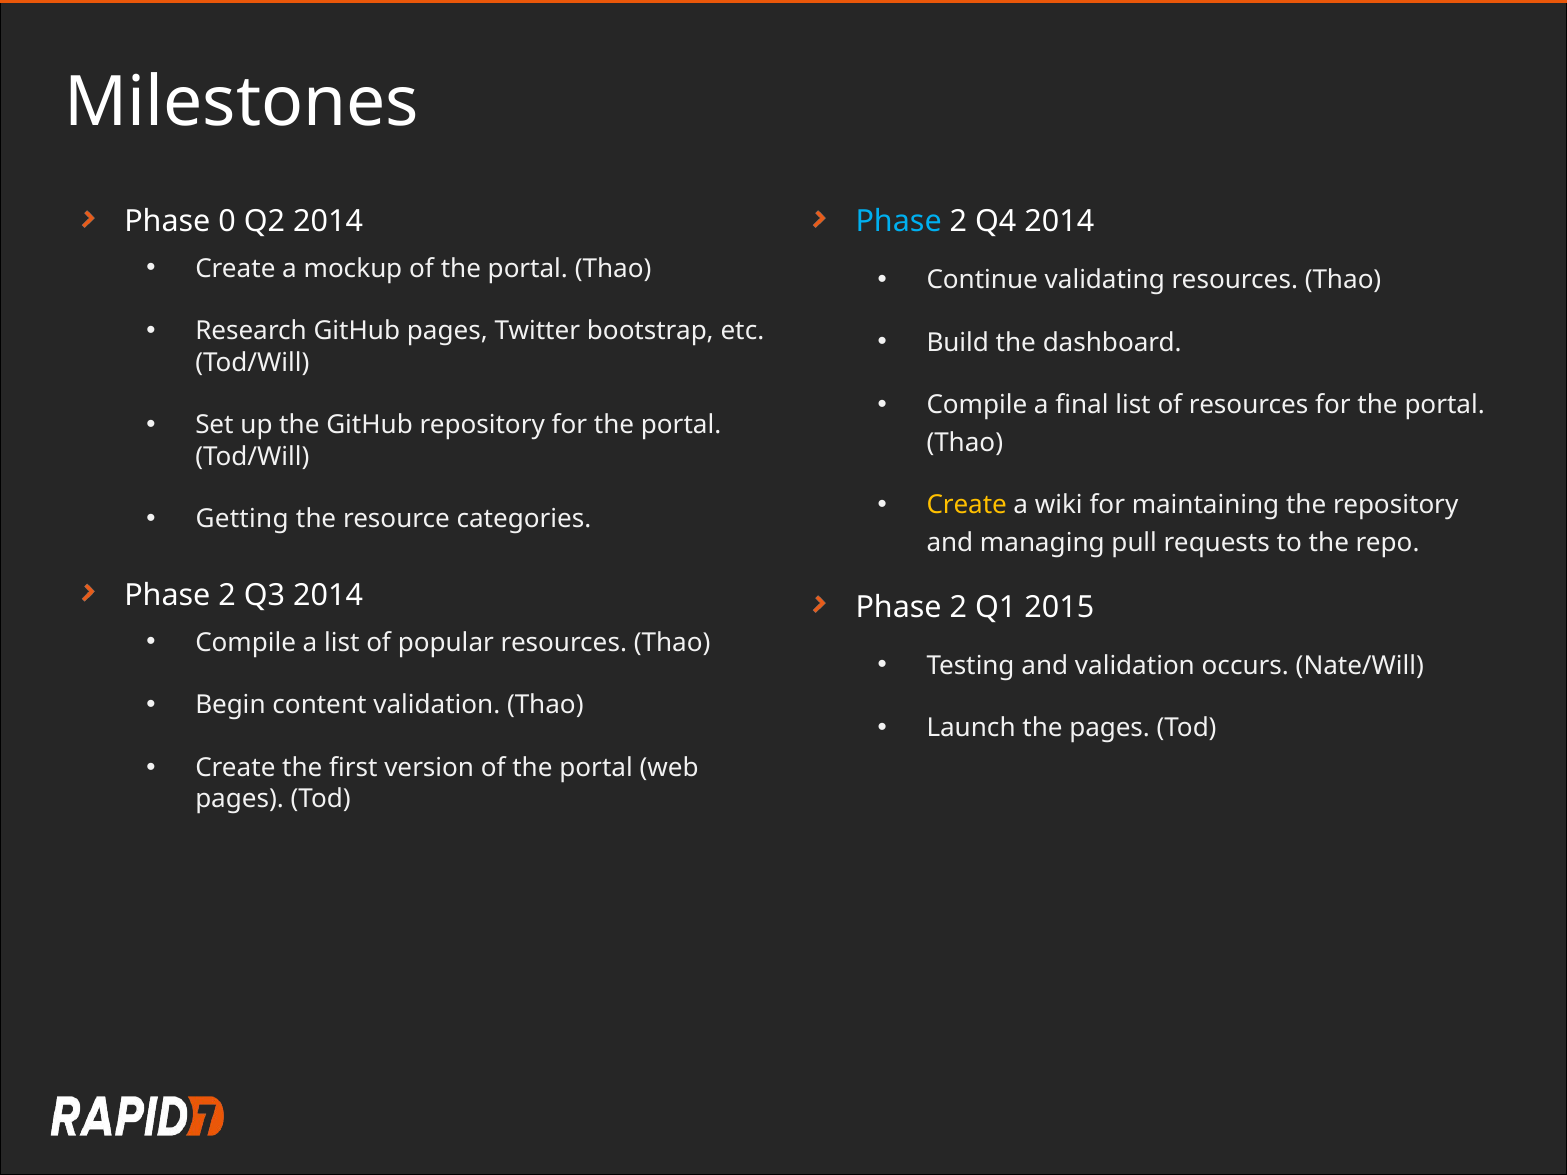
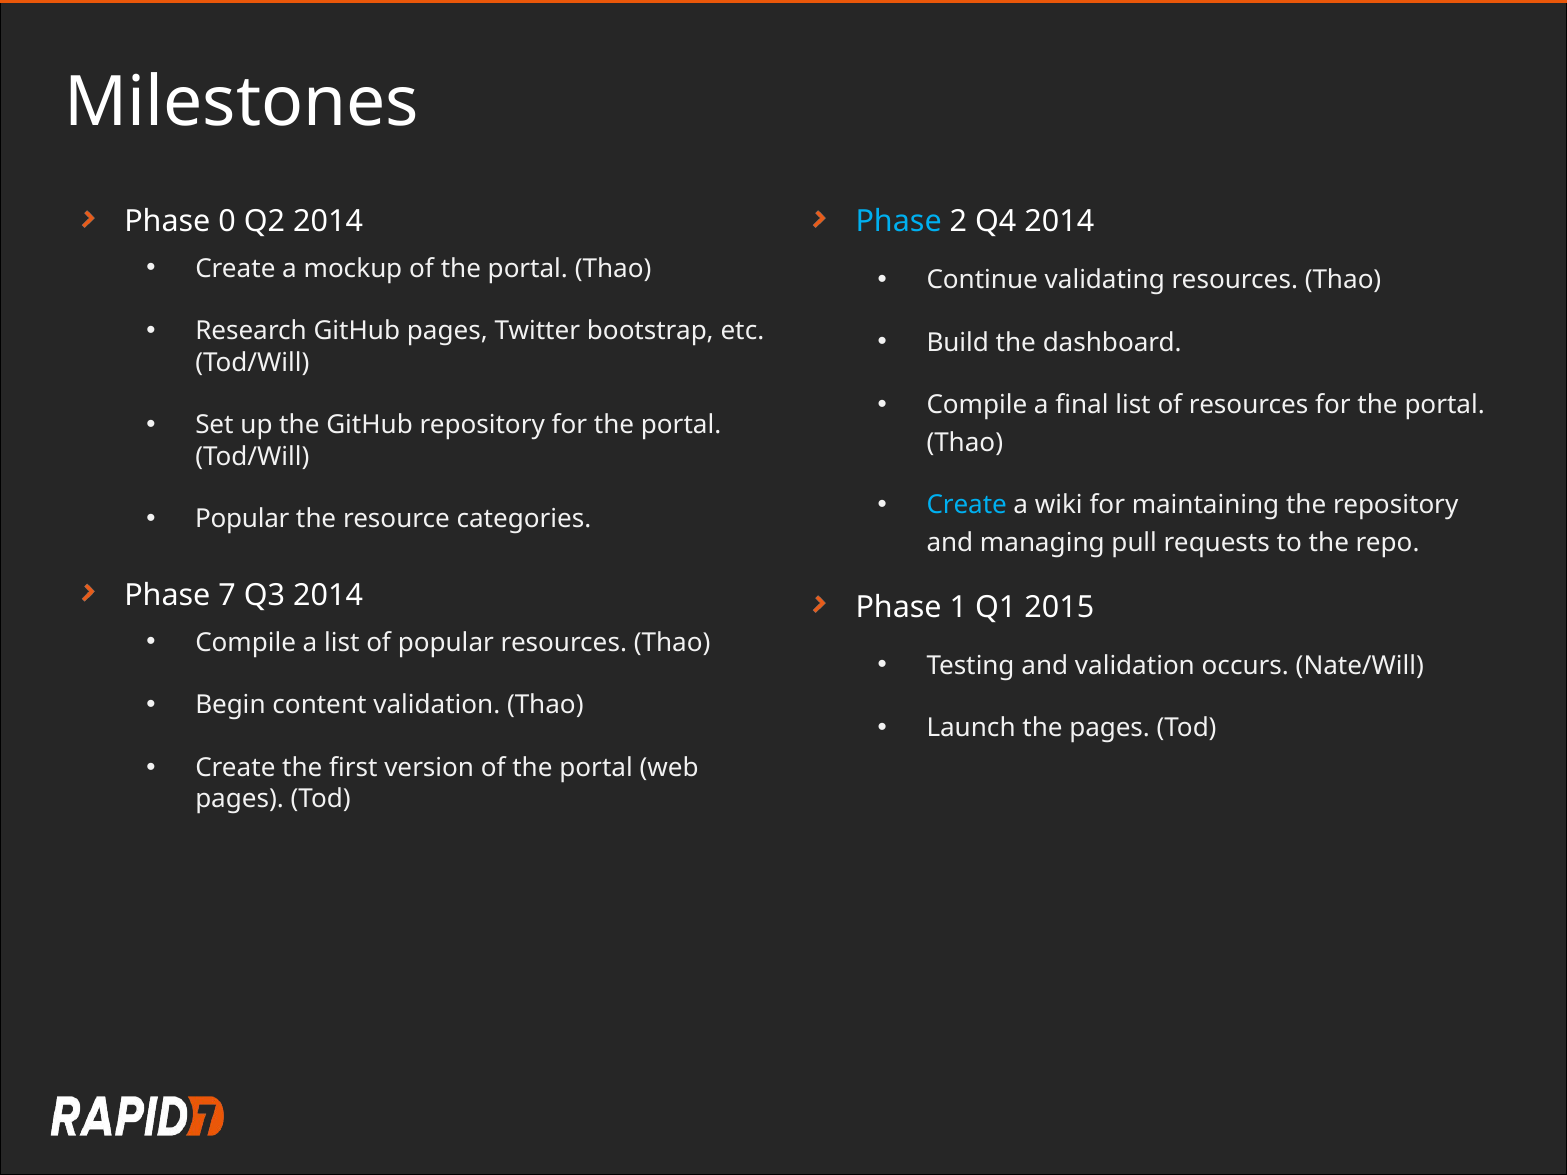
Create at (967, 505) colour: yellow -> light blue
Getting at (242, 519): Getting -> Popular
2 at (227, 596): 2 -> 7
2 at (958, 607): 2 -> 1
